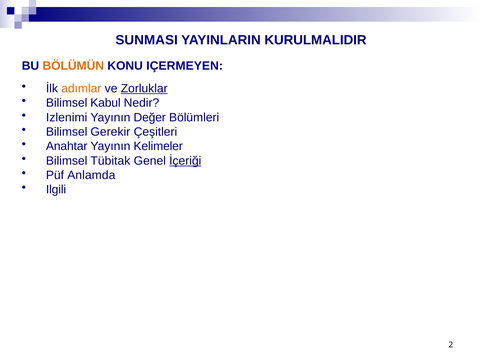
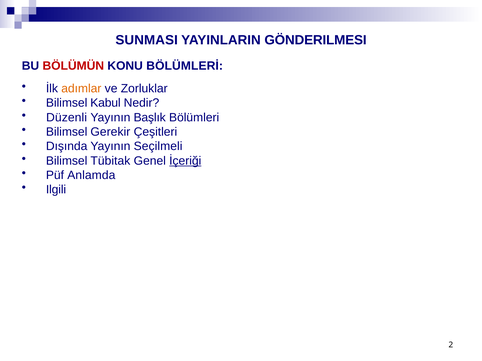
KURULMALIDIR: KURULMALIDIR -> GÖNDERILMESI
BÖLÜMÜN colour: orange -> red
IÇERMEYEN: IÇERMEYEN -> BÖLÜMLERİ
Zorluklar underline: present -> none
Izlenimi: Izlenimi -> Düzenli
Değer: Değer -> Başlık
Anahtar: Anahtar -> Dışında
Kelimeler: Kelimeler -> Seçilmeli
